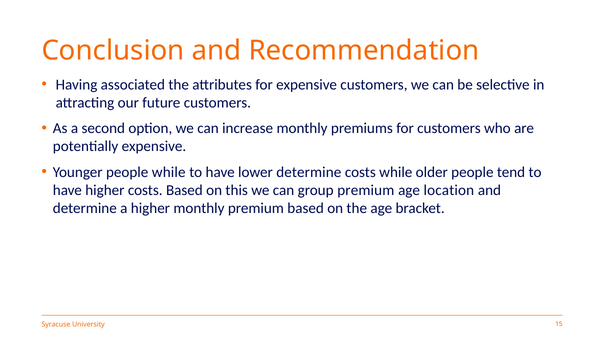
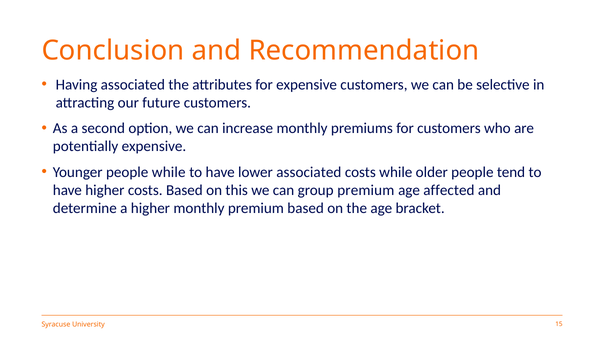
lower determine: determine -> associated
location: location -> affected
